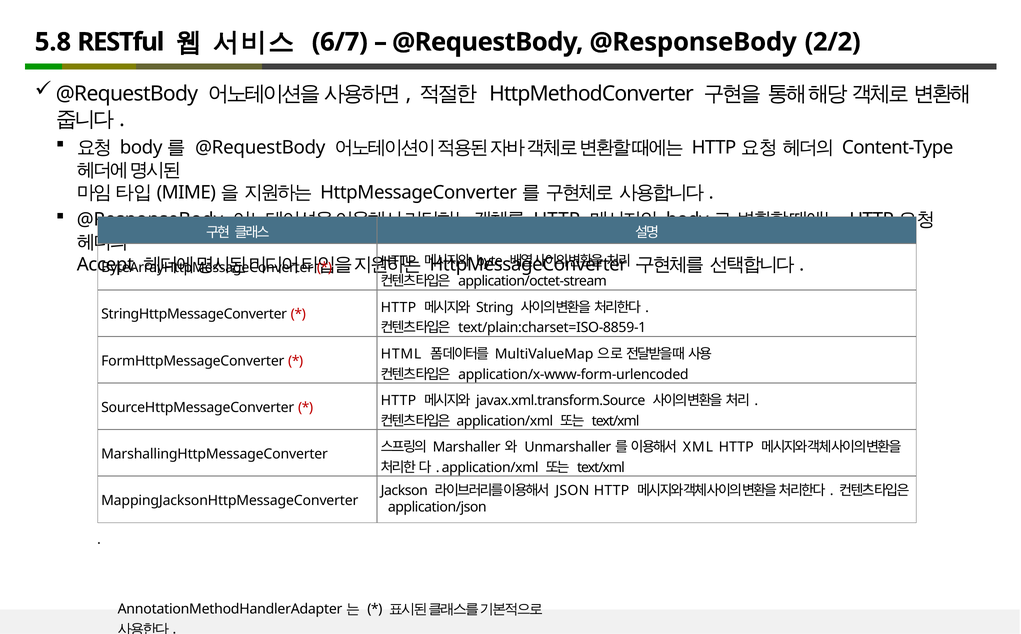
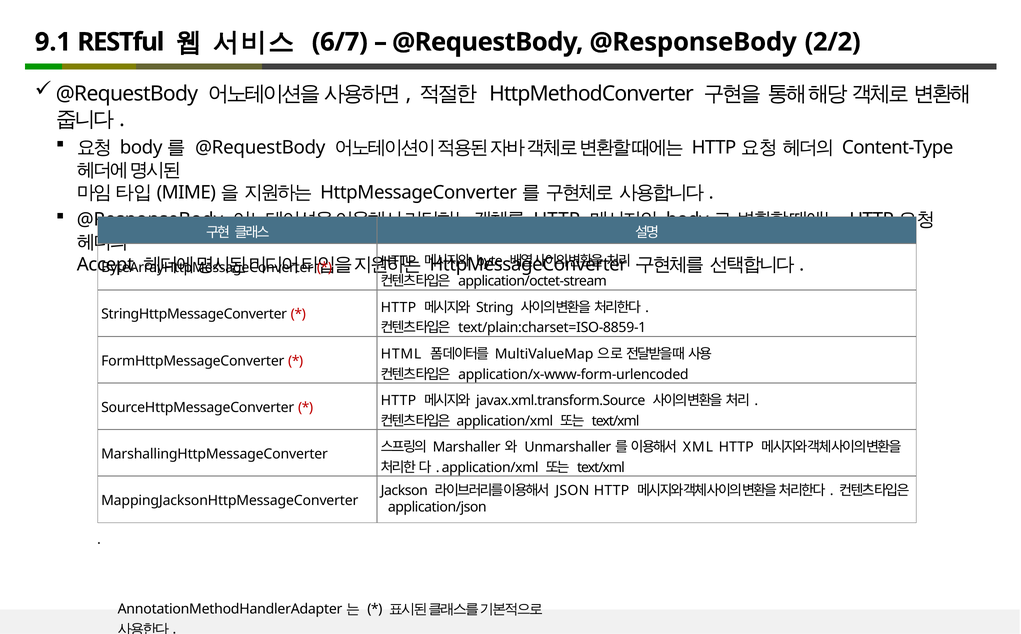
5.8: 5.8 -> 9.1
